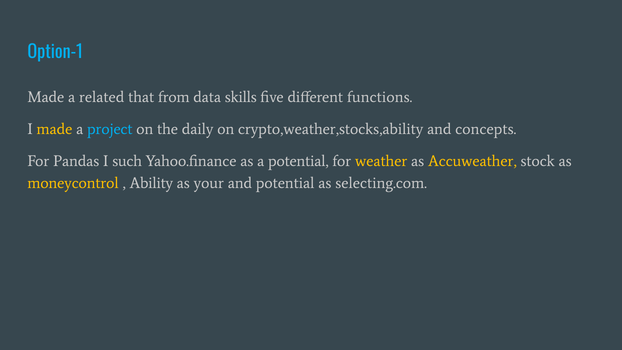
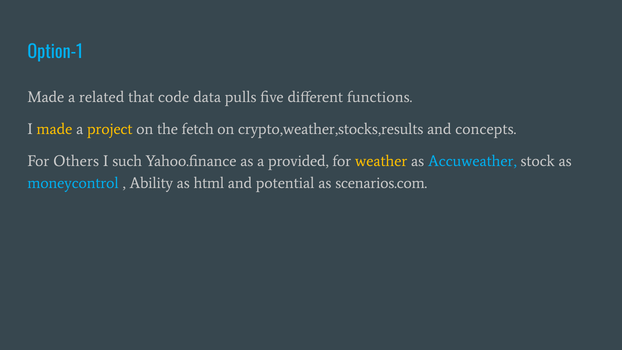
from: from -> code
skills: skills -> pulls
project colour: light blue -> yellow
daily: daily -> fetch
crypto,weather,stocks,ability: crypto,weather,stocks,ability -> crypto,weather,stocks,results
Pandas: Pandas -> Others
a potential: potential -> provided
Accuweather colour: yellow -> light blue
moneycontrol colour: yellow -> light blue
your: your -> html
selecting.com: selecting.com -> scenarios.com
